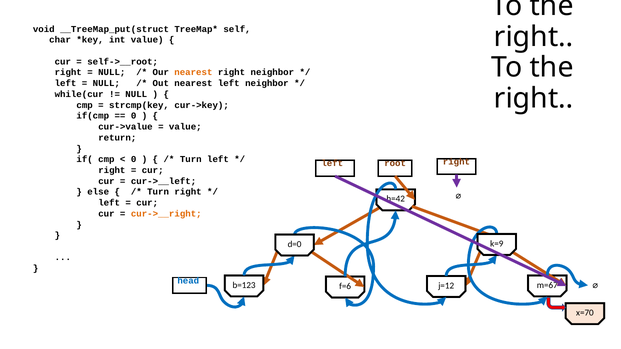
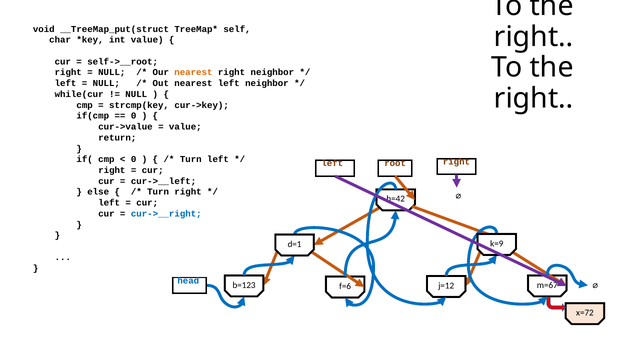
cur->__right colour: orange -> blue
d=0: d=0 -> d=1
x=70: x=70 -> x=72
